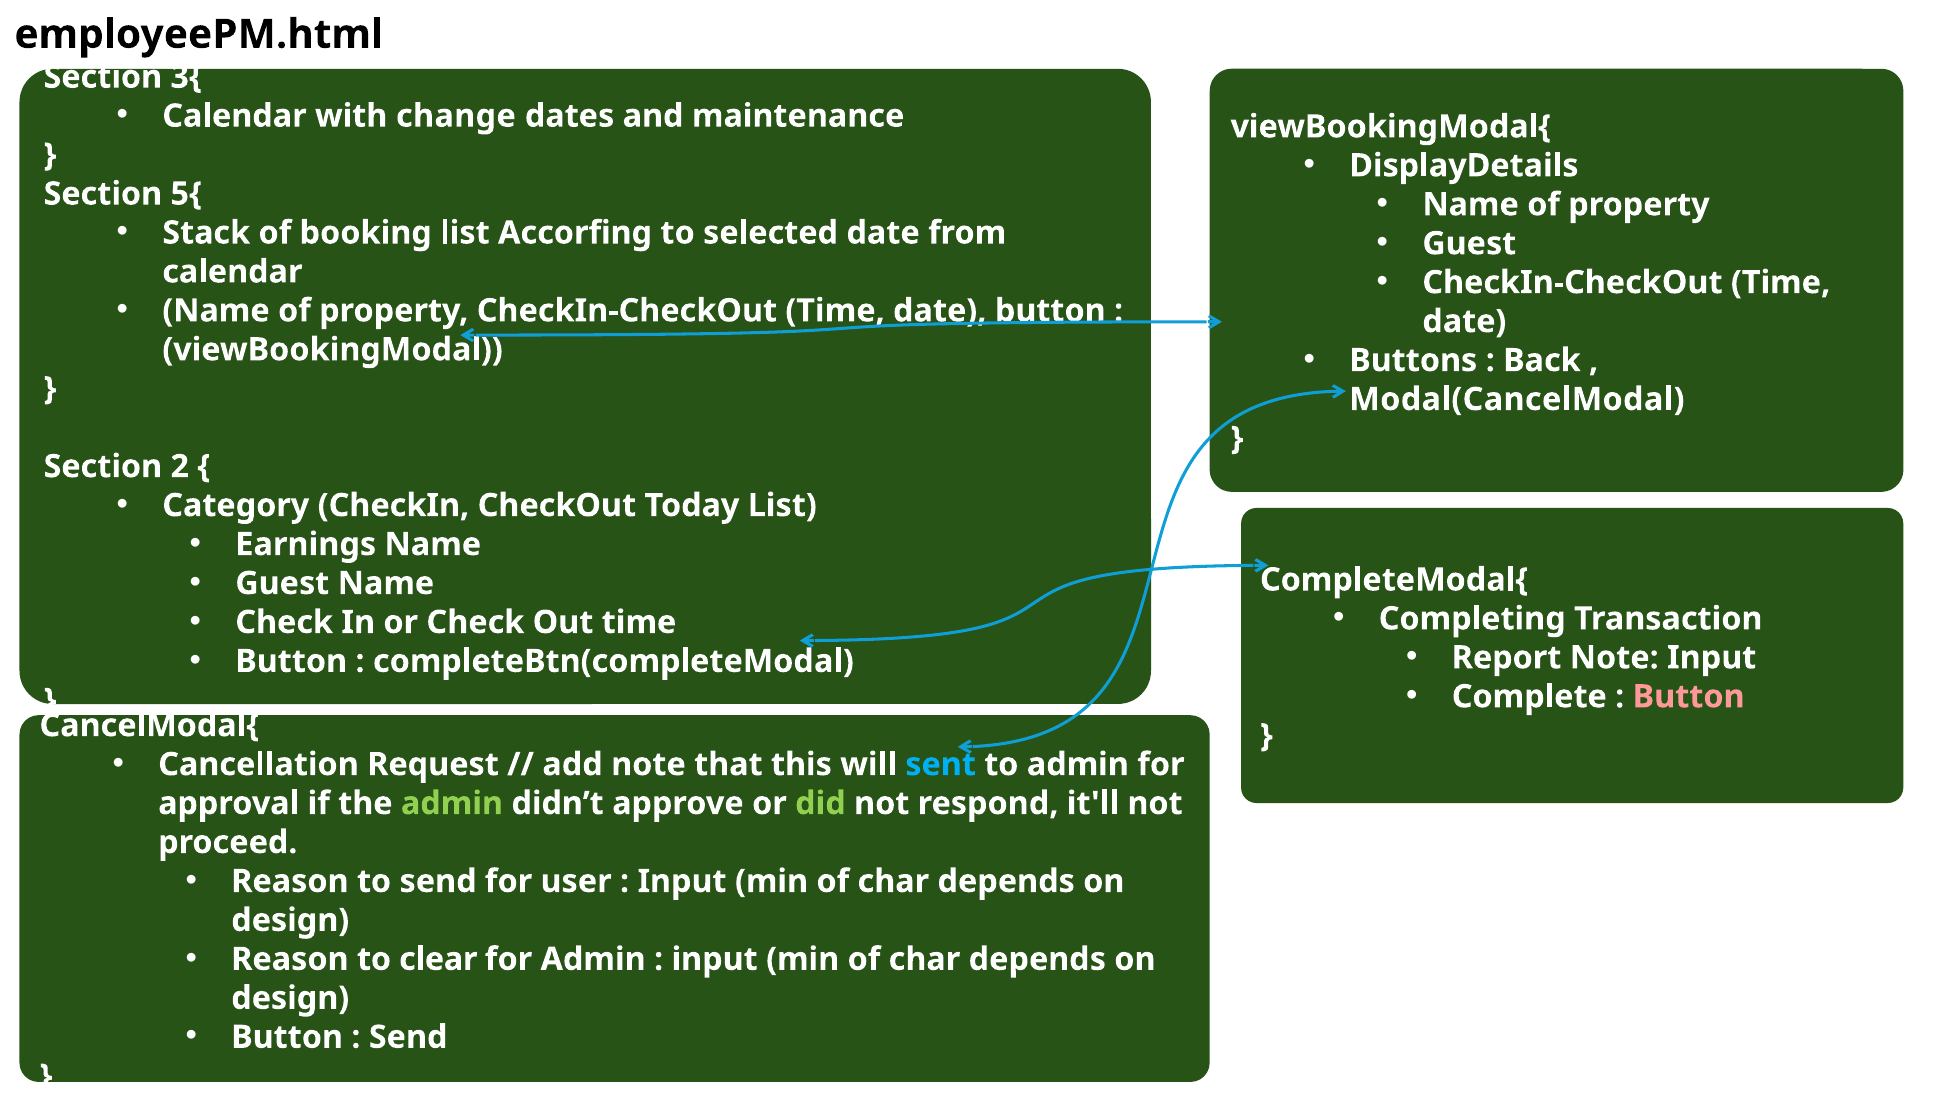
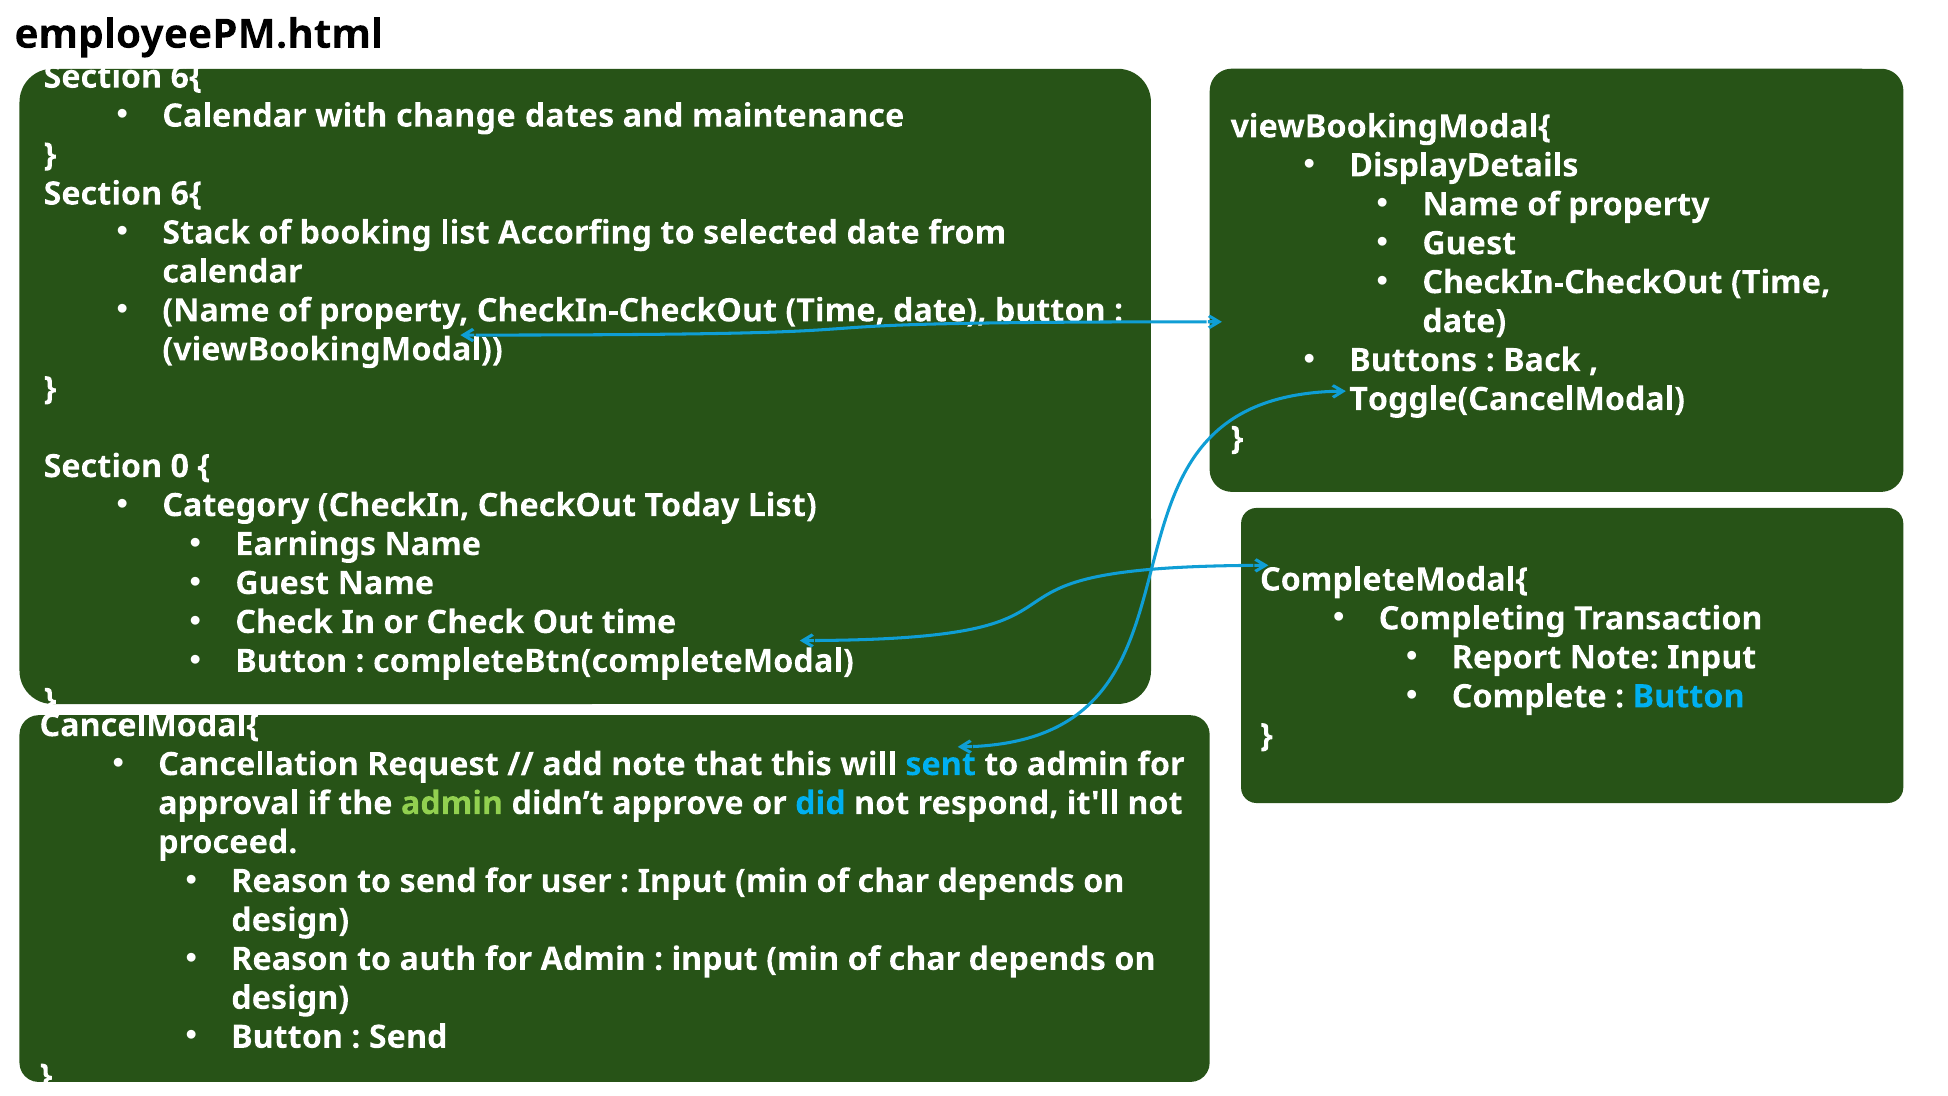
3{ at (186, 77): 3{ -> 6{
5{ at (186, 194): 5{ -> 6{
Modal(CancelModal: Modal(CancelModal -> Toggle(CancelModal
2: 2 -> 0
Button at (1689, 696) colour: pink -> light blue
did colour: light green -> light blue
clear: clear -> auth
